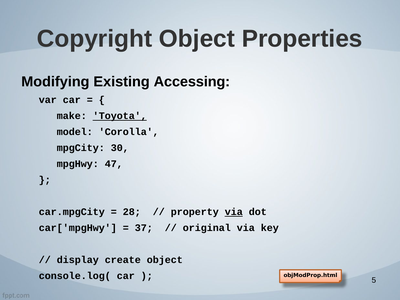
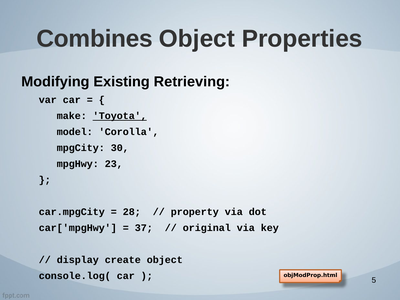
Copyright: Copyright -> Combines
Accessing: Accessing -> Retrieving
47: 47 -> 23
via at (234, 212) underline: present -> none
